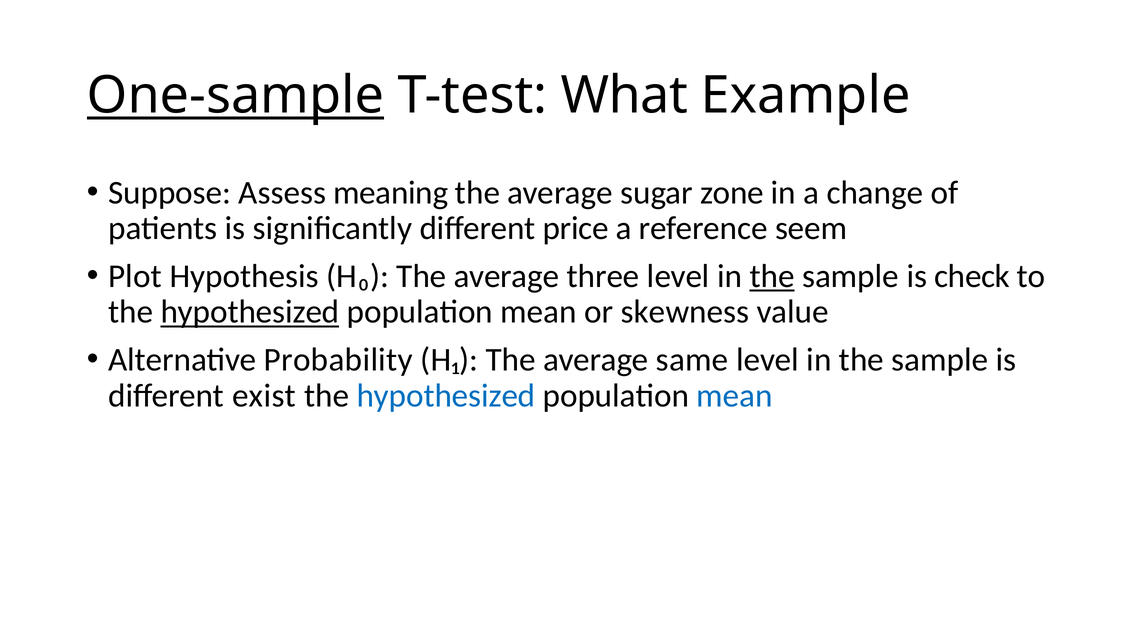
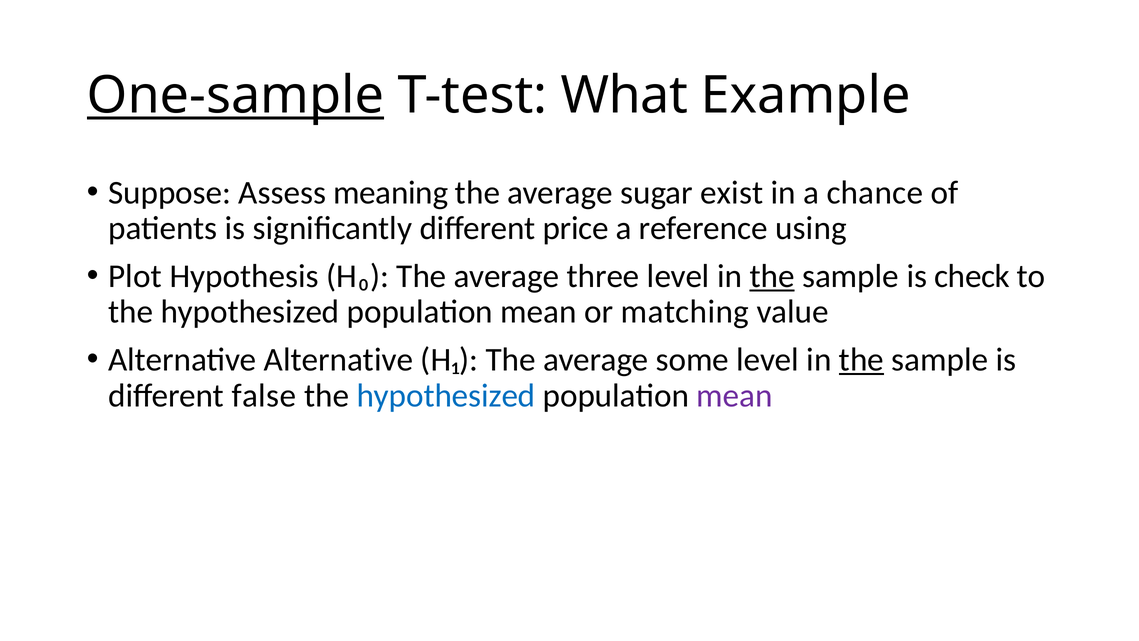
zone: zone -> exist
change: change -> chance
seem: seem -> using
hypothesized at (250, 312) underline: present -> none
skewness: skewness -> matching
Alternative Probability: Probability -> Alternative
same: same -> some
the at (861, 360) underline: none -> present
exist: exist -> false
mean at (735, 395) colour: blue -> purple
